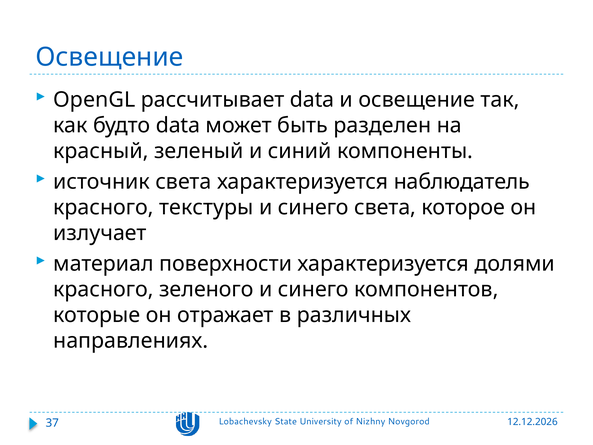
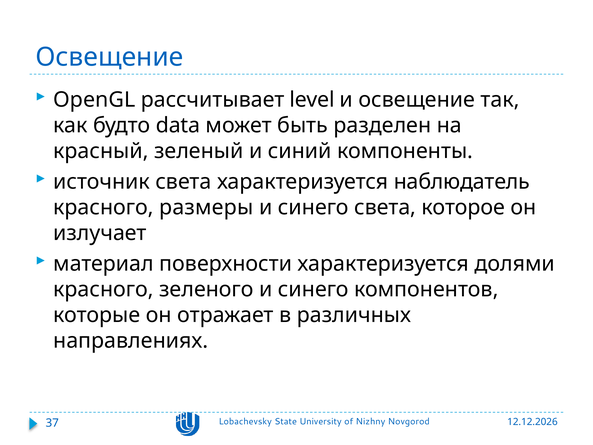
рассчитывает data: data -> level
текстуры: текстуры -> размеры
